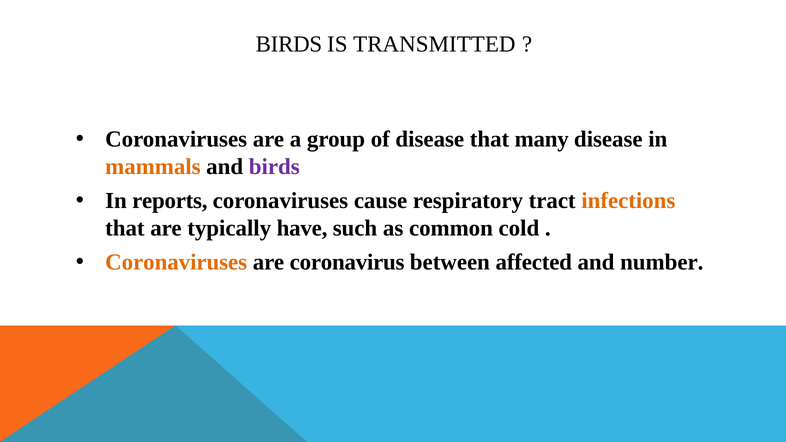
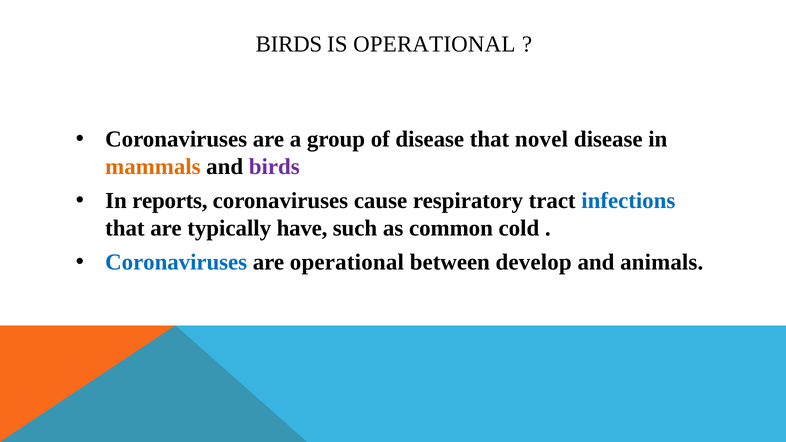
IS TRANSMITTED: TRANSMITTED -> OPERATIONAL
many: many -> novel
infections colour: orange -> blue
Coronaviruses at (176, 262) colour: orange -> blue
are coronavirus: coronavirus -> operational
affected: affected -> develop
number: number -> animals
